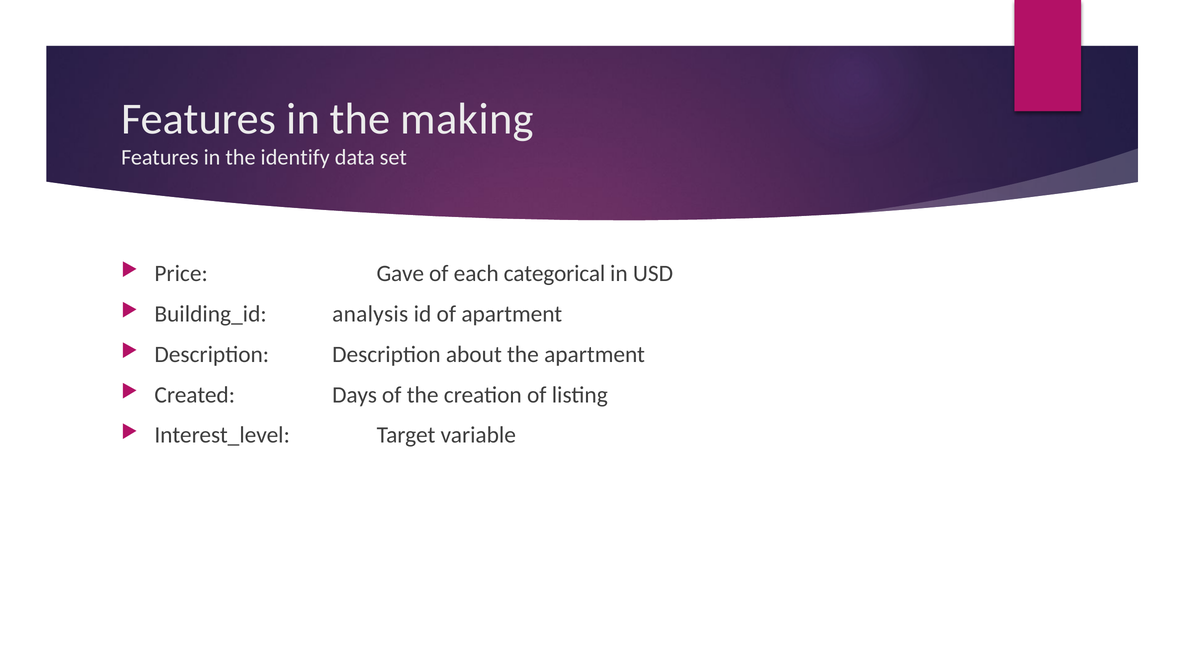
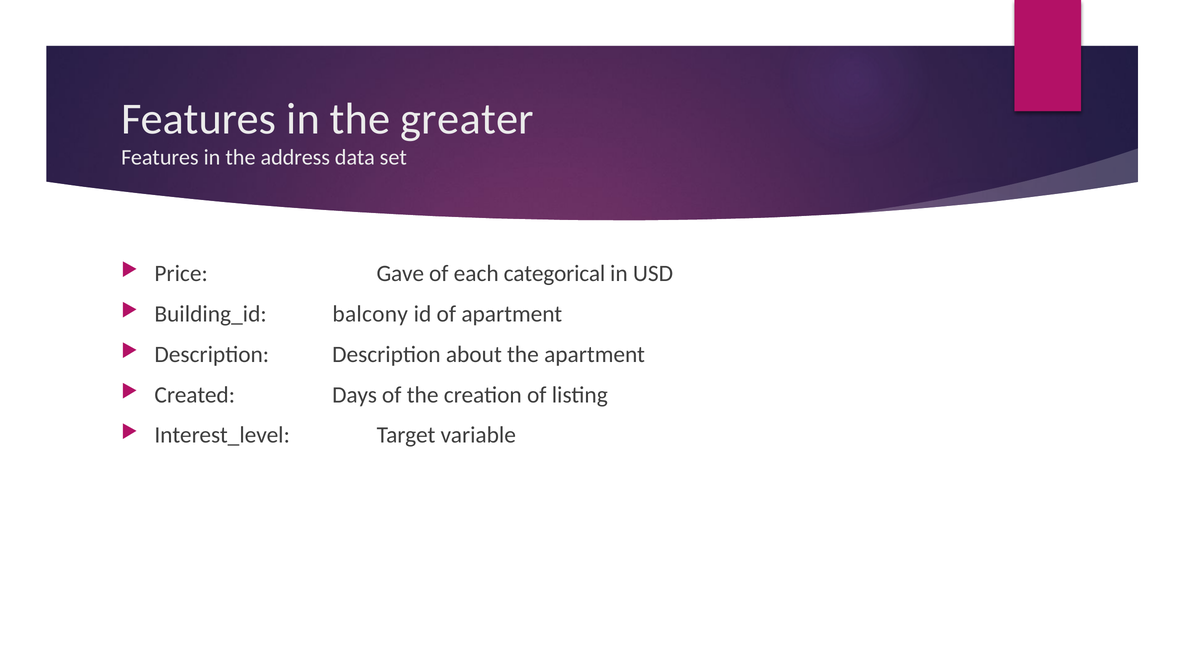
making: making -> greater
identify: identify -> address
analysis: analysis -> balcony
